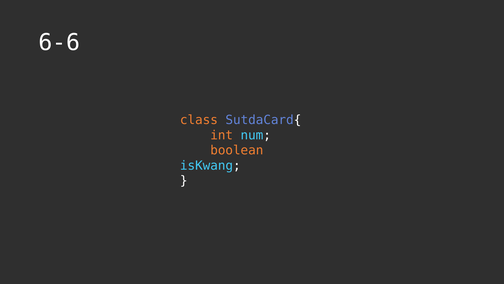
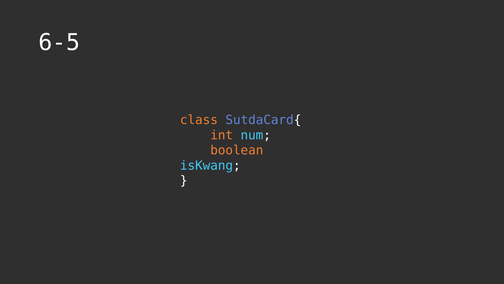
6-6: 6-6 -> 6-5
